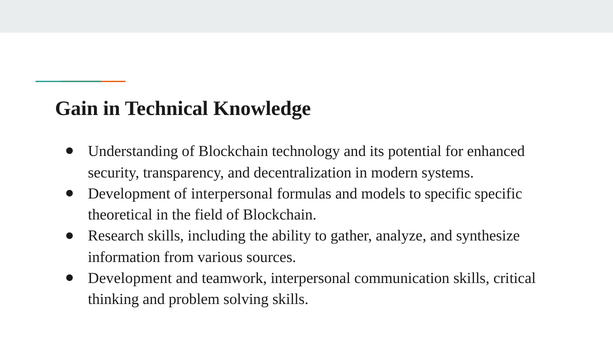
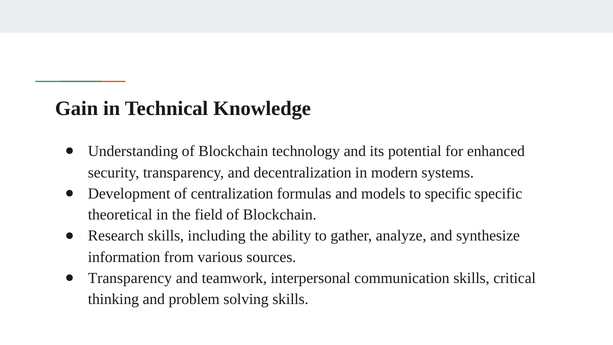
of interpersonal: interpersonal -> centralization
Development at (130, 278): Development -> Transparency
